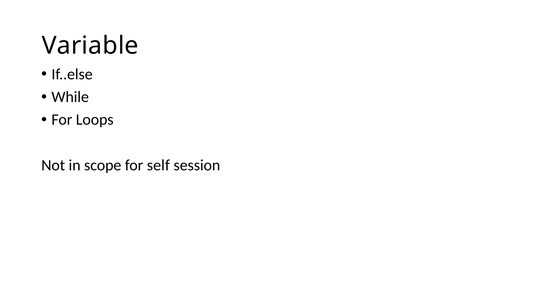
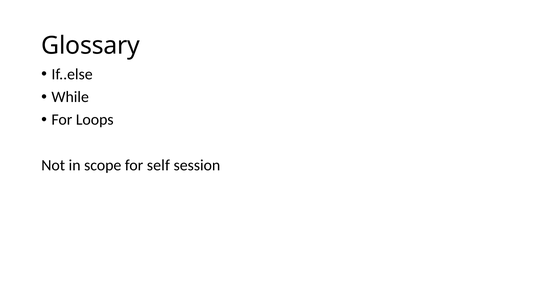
Variable: Variable -> Glossary
